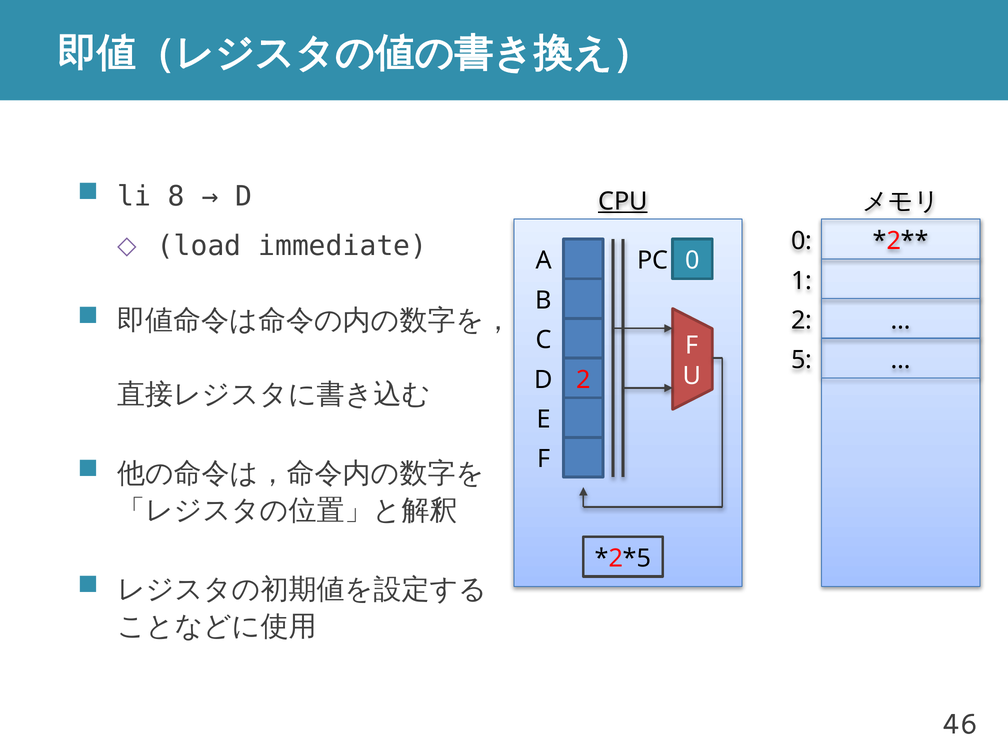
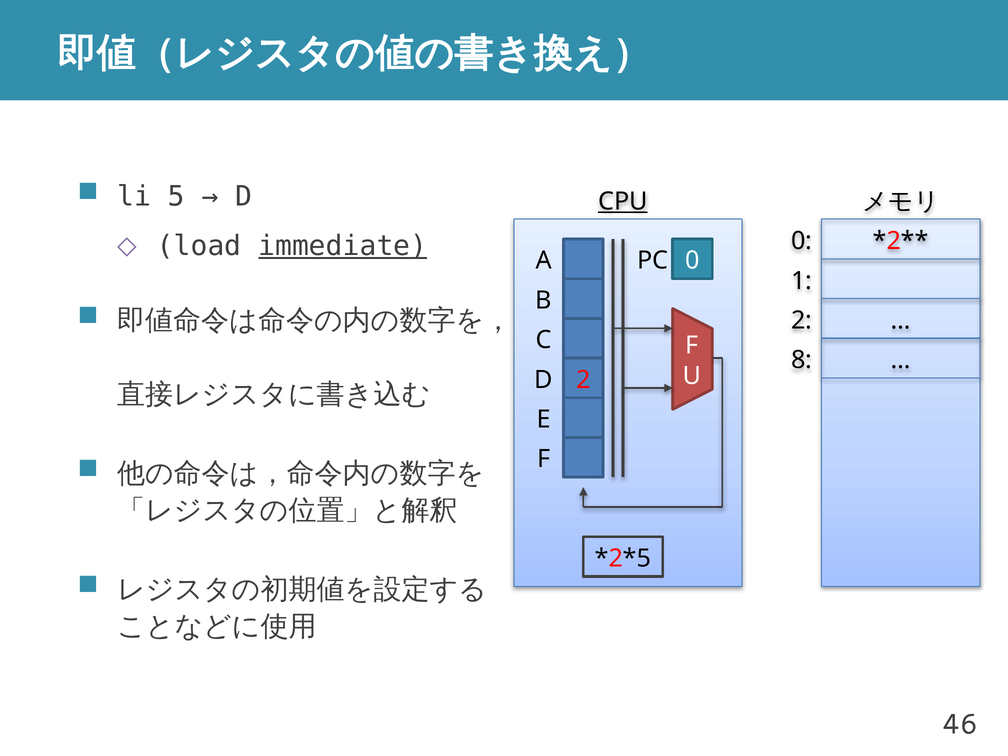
8: 8 -> 5
immediate underline: none -> present
5: 5 -> 8
